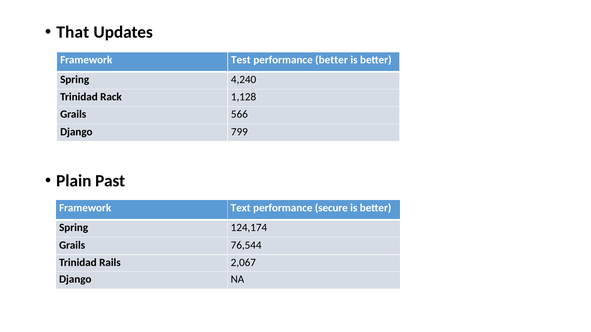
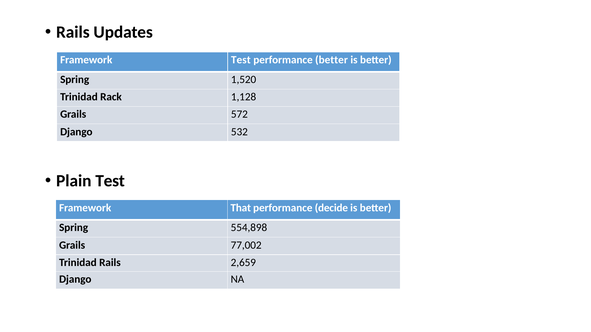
That at (73, 32): That -> Rails
4,240: 4,240 -> 1,520
566: 566 -> 572
799: 799 -> 532
Plain Past: Past -> Test
Text: Text -> That
secure: secure -> decide
124,174: 124,174 -> 554,898
76,544: 76,544 -> 77,002
2,067: 2,067 -> 2,659
